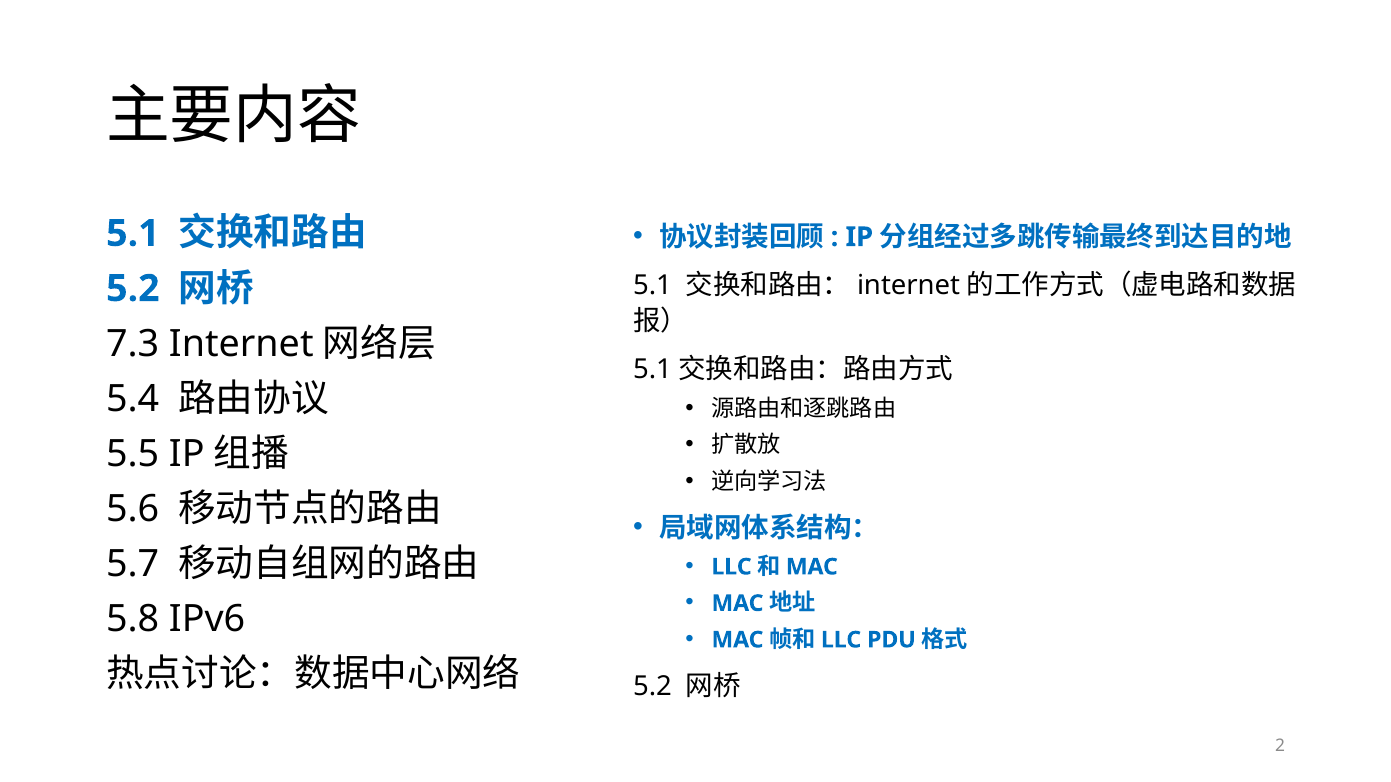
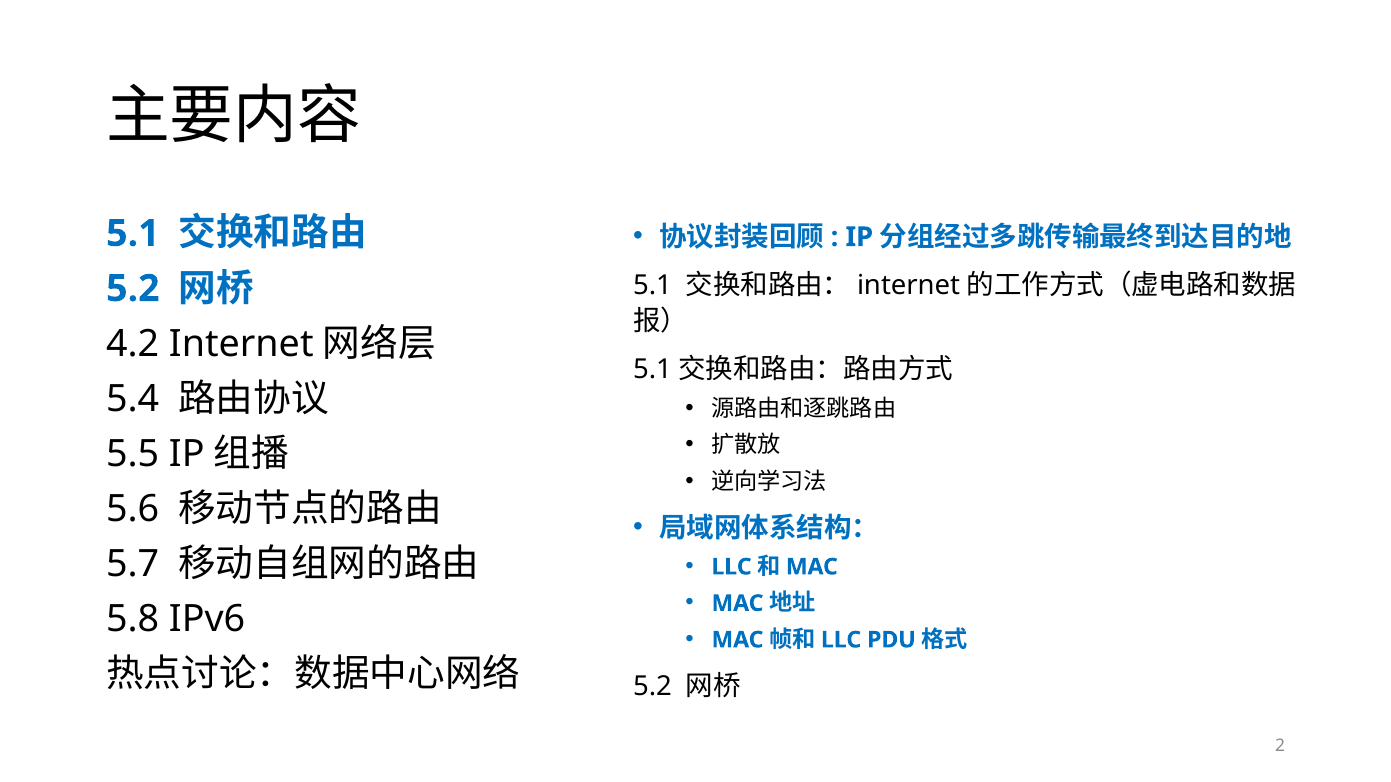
7.3: 7.3 -> 4.2
